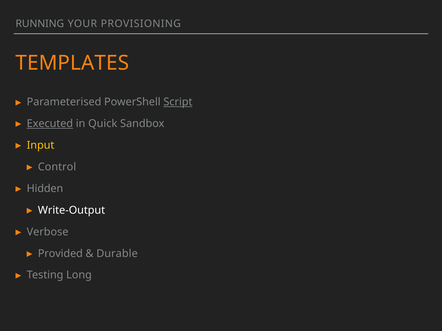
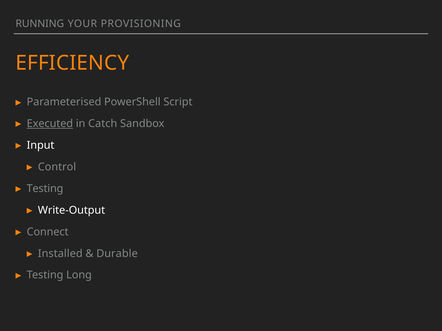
TEMPLATES: TEMPLATES -> EFFICIENCY
Script underline: present -> none
Quick: Quick -> Catch
Input colour: yellow -> white
Hidden at (45, 189): Hidden -> Testing
Verbose: Verbose -> Connect
Provided: Provided -> Installed
